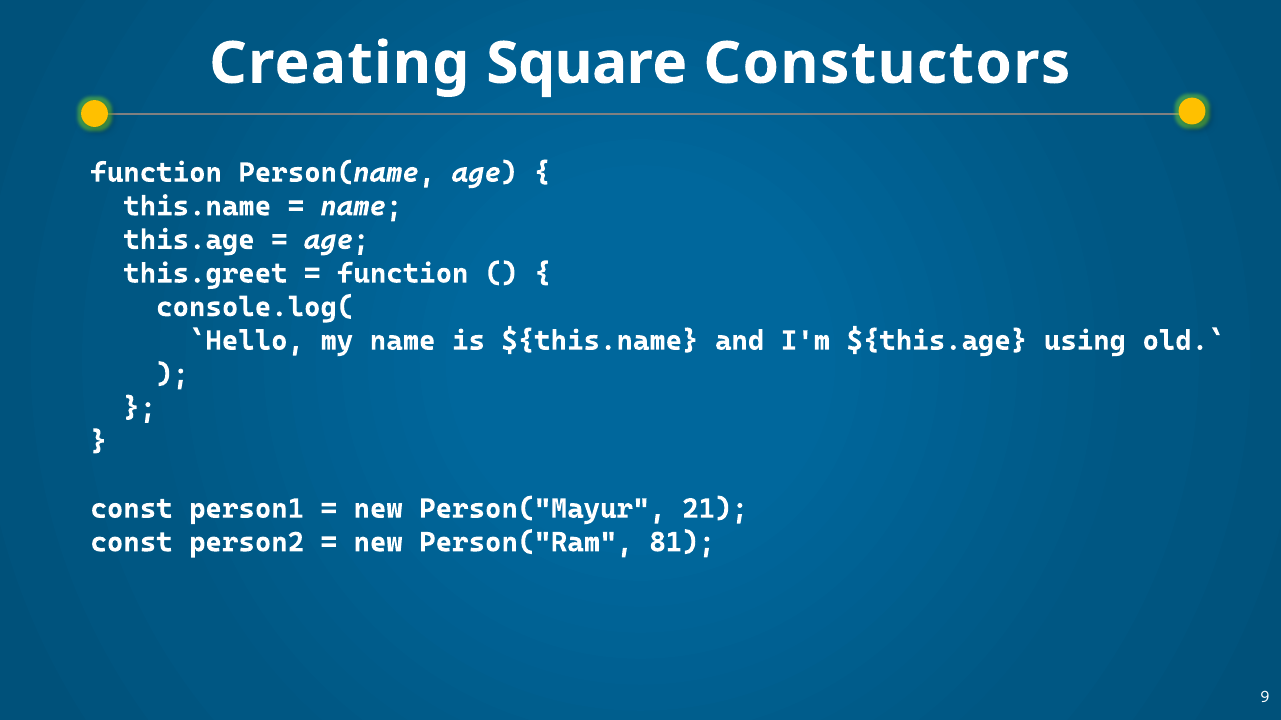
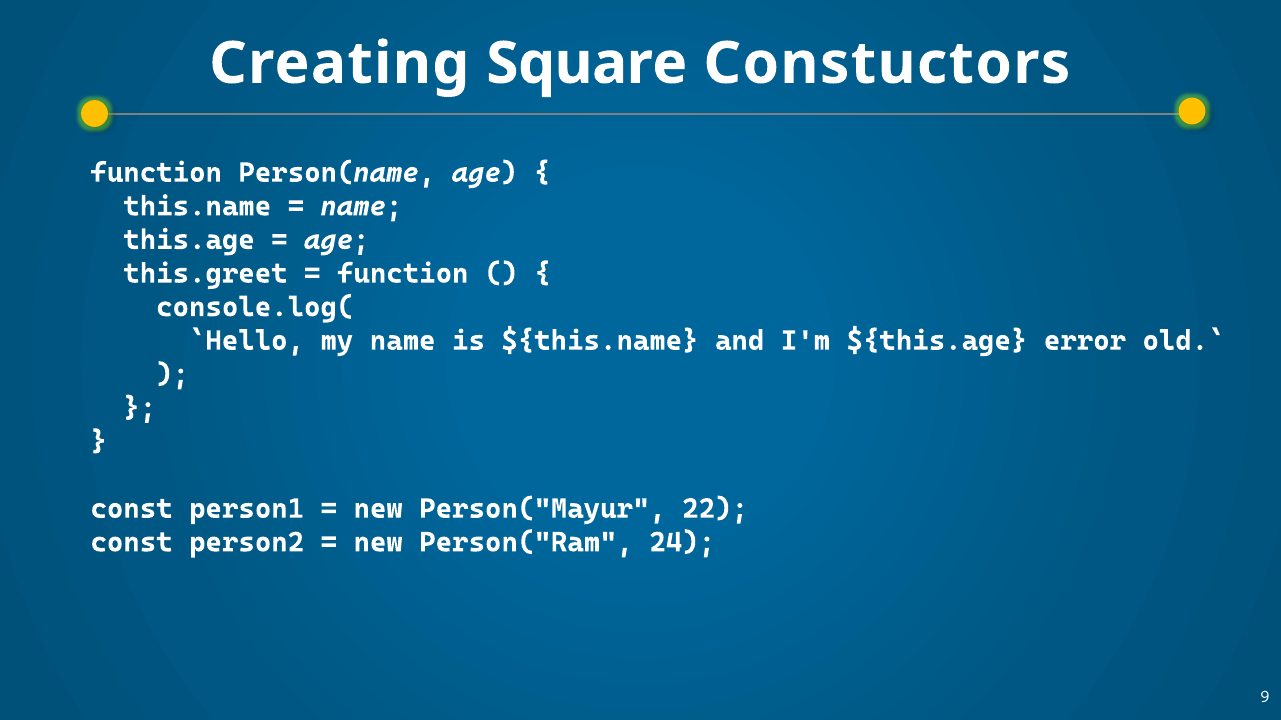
using: using -> error
21: 21 -> 22
81: 81 -> 24
